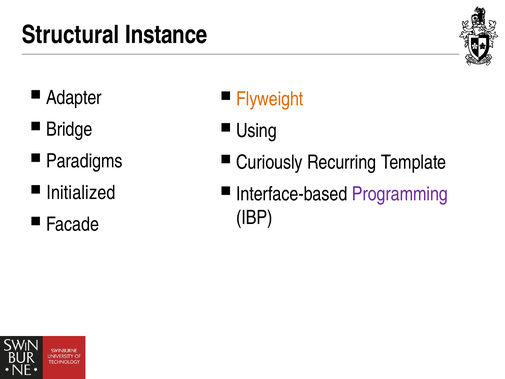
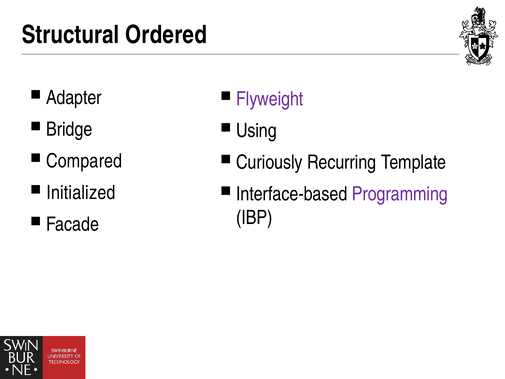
Instance: Instance -> Ordered
Flyweight colour: orange -> purple
Paradigms: Paradigms -> Compared
